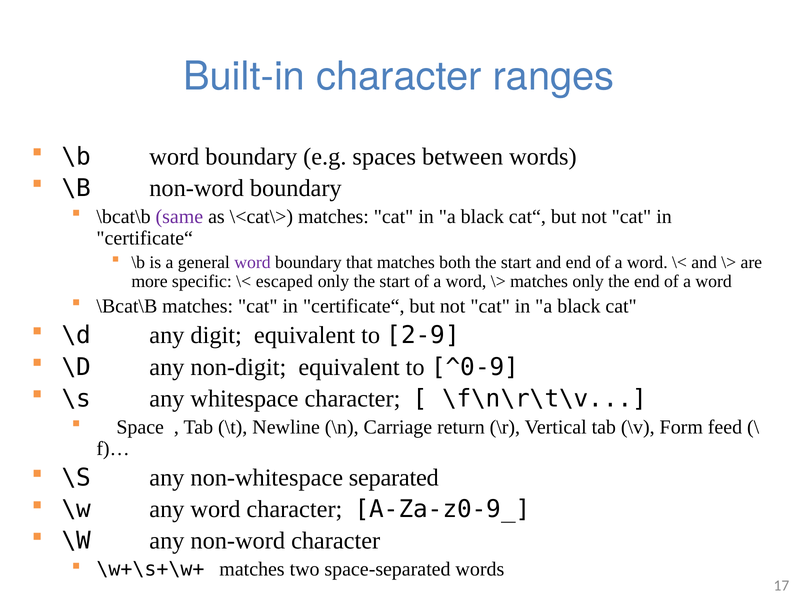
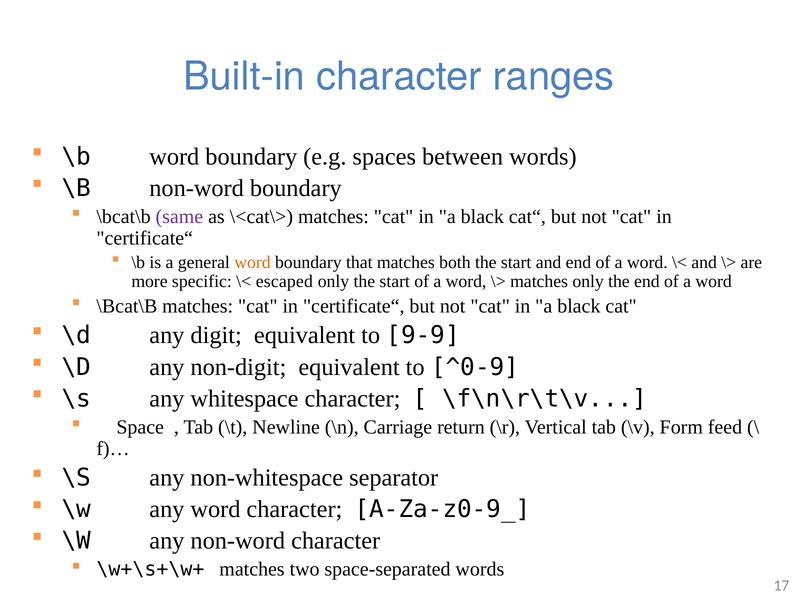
word at (252, 263) colour: purple -> orange
2-9: 2-9 -> 9-9
separated: separated -> separator
